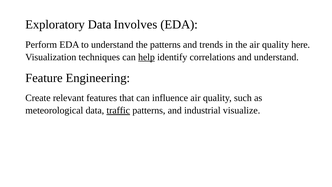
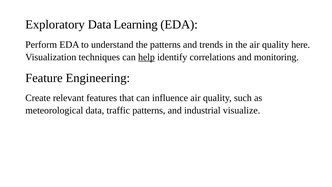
Involves: Involves -> Learning
and understand: understand -> monitoring
traffic underline: present -> none
